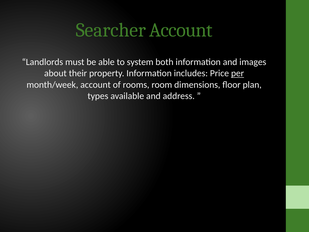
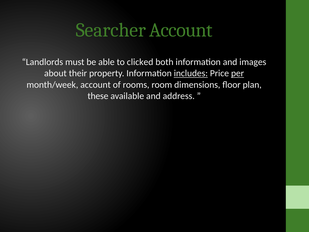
system: system -> clicked
includes underline: none -> present
types: types -> these
